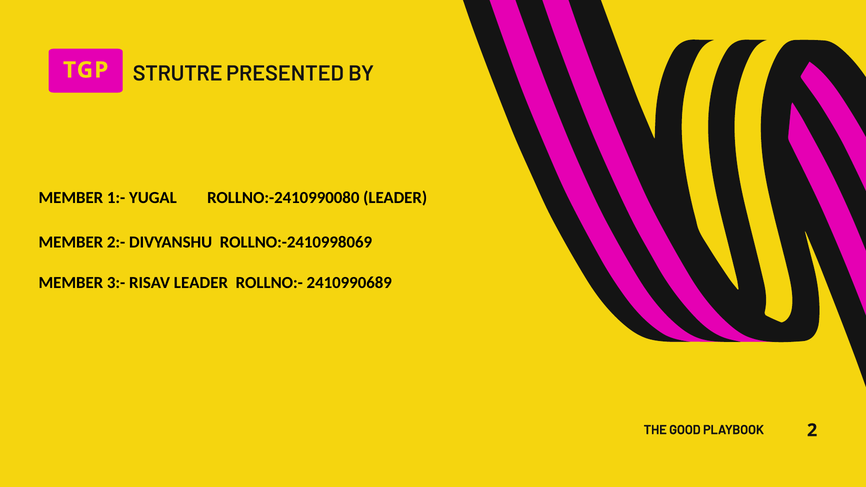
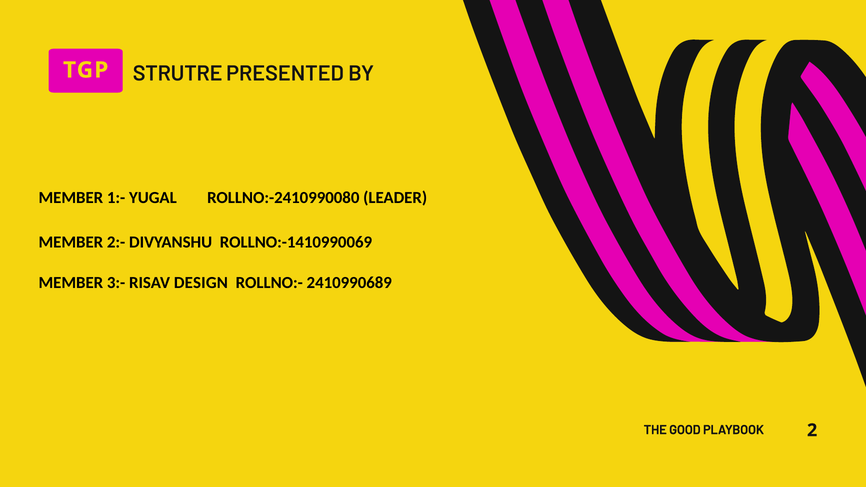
ROLLNO:-2410998069: ROLLNO:-2410998069 -> ROLLNO:-1410990069
RISAV LEADER: LEADER -> DESIGN
